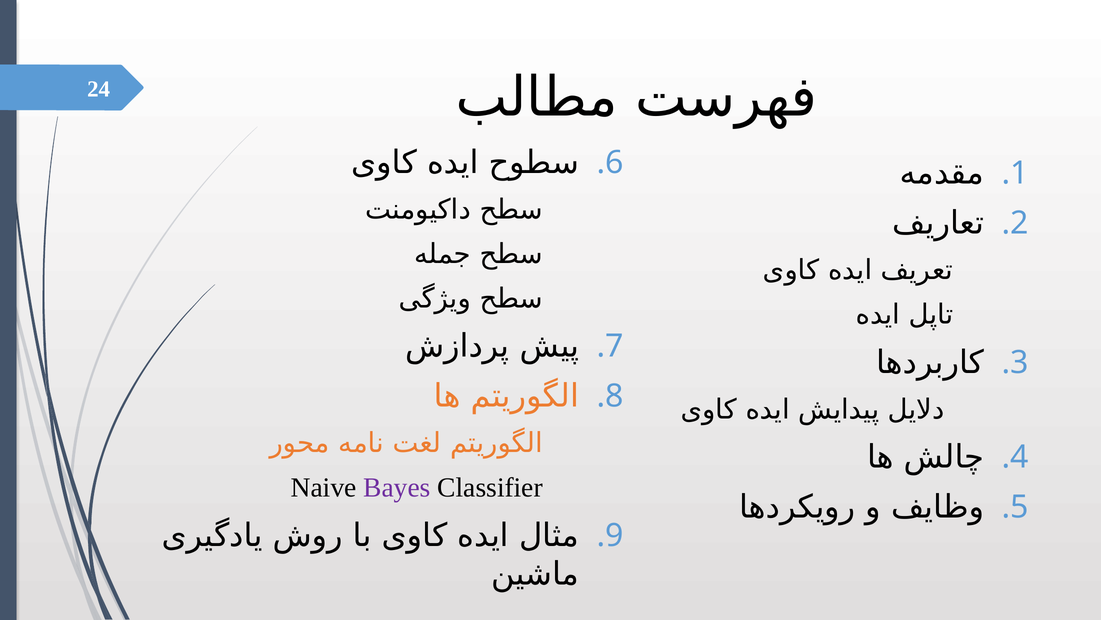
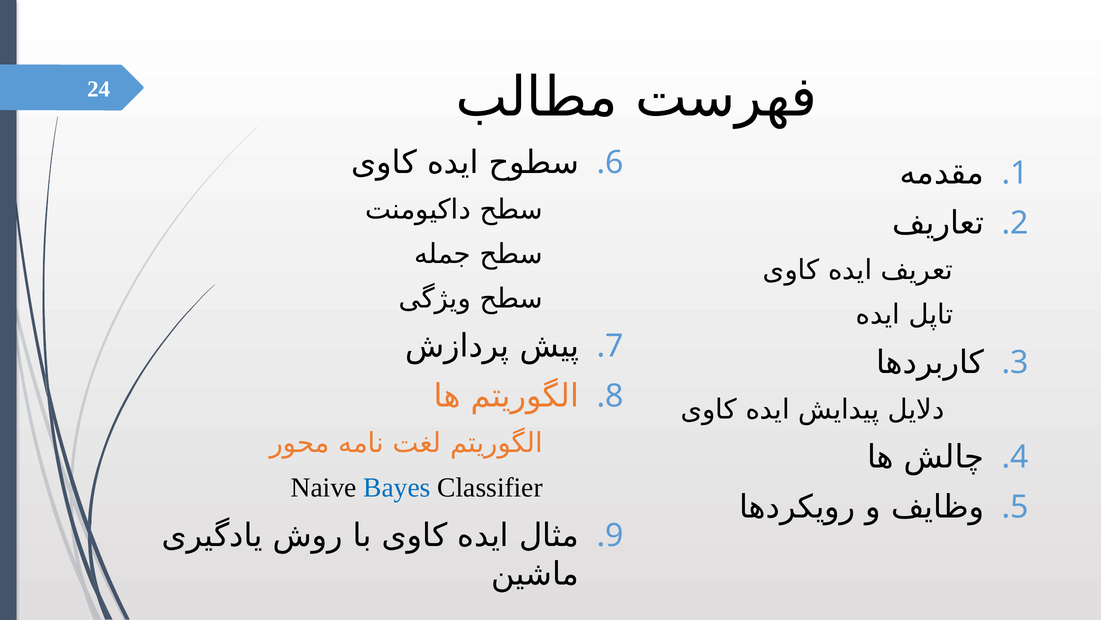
Bayes colour: purple -> blue
